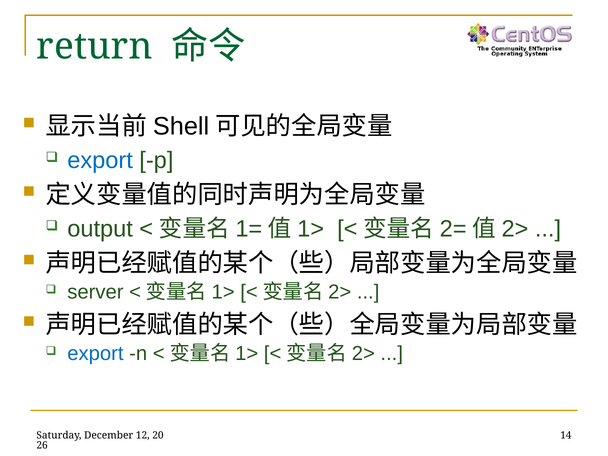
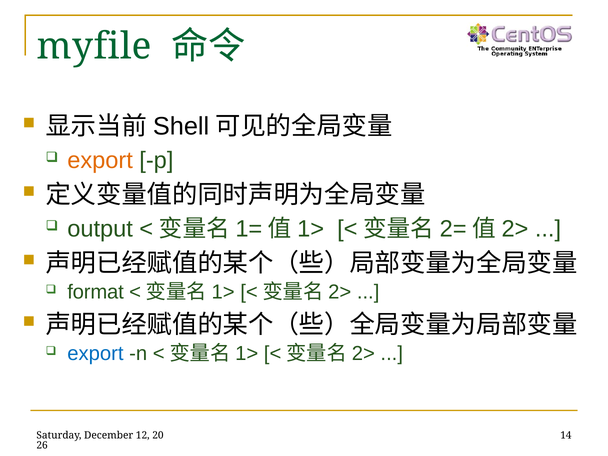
return: return -> myfile
export at (100, 160) colour: blue -> orange
server: server -> format
